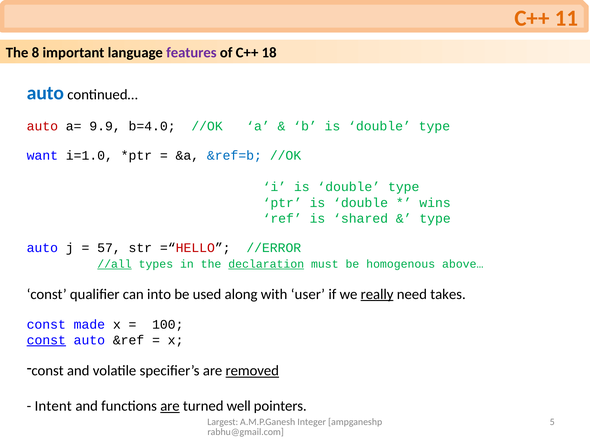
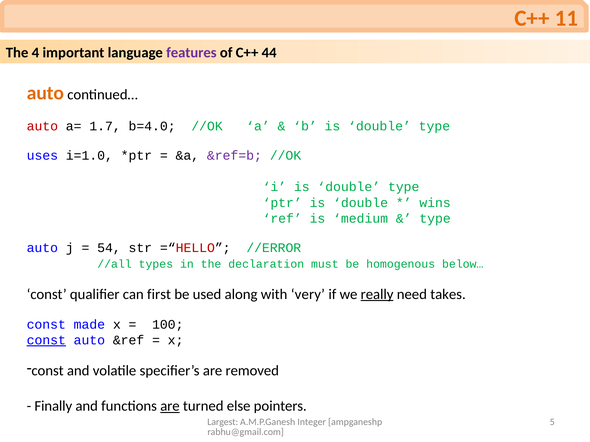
8: 8 -> 4
18: 18 -> 44
auto at (45, 93) colour: blue -> orange
9.9: 9.9 -> 1.7
want: want -> uses
&ref=b colour: blue -> purple
shared: shared -> medium
57: 57 -> 54
//all underline: present -> none
declaration underline: present -> none
above…: above… -> below…
into: into -> first
user: user -> very
removed underline: present -> none
Intent: Intent -> Finally
well: well -> else
